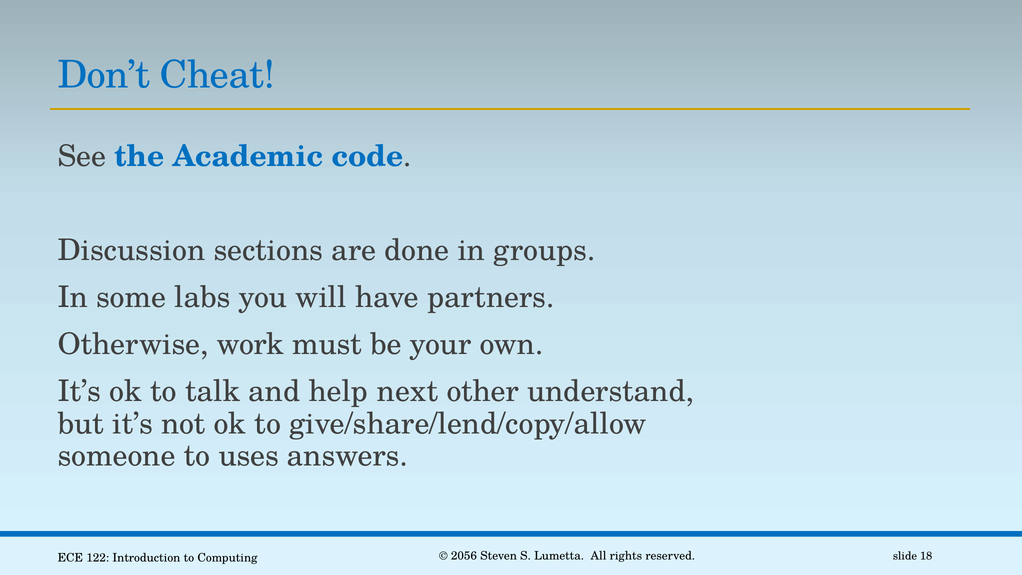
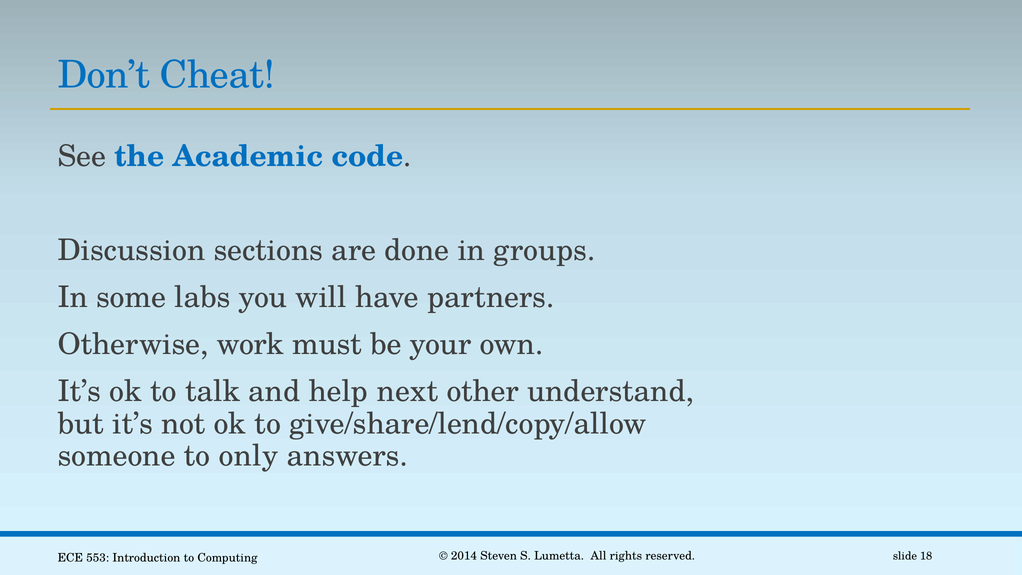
uses: uses -> only
2056: 2056 -> 2014
122: 122 -> 553
